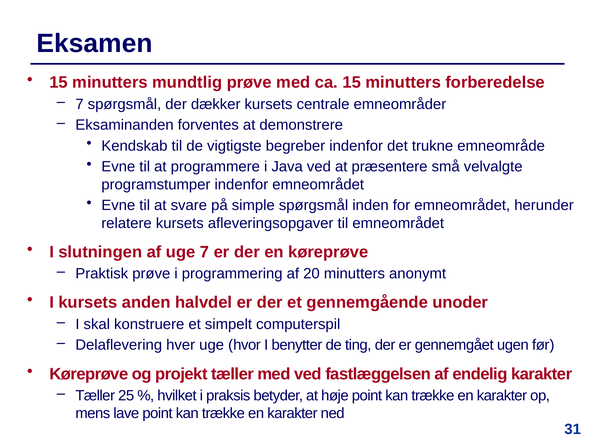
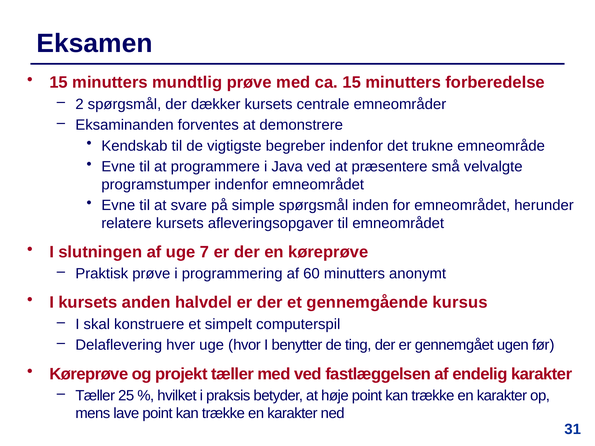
7 at (79, 104): 7 -> 2
20: 20 -> 60
unoder: unoder -> kursus
